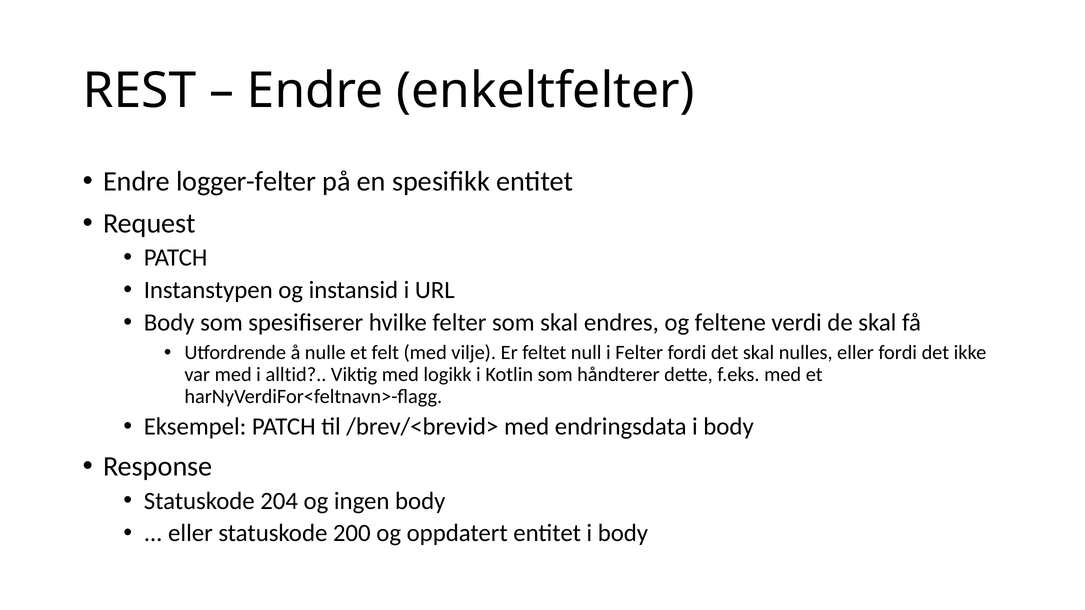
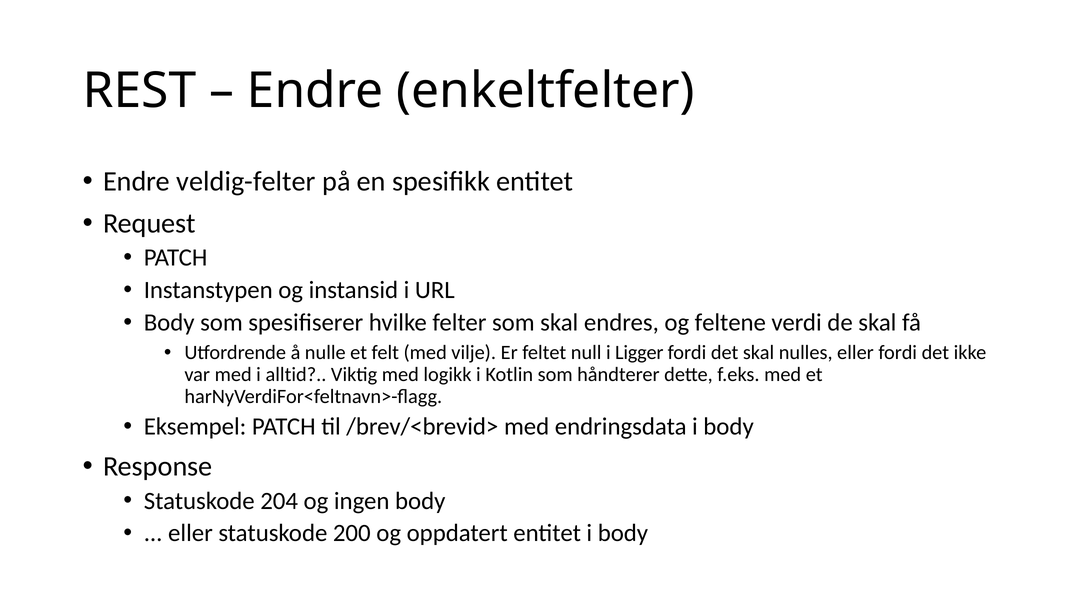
logger-felter: logger-felter -> veldig-felter
i Felter: Felter -> Ligger
